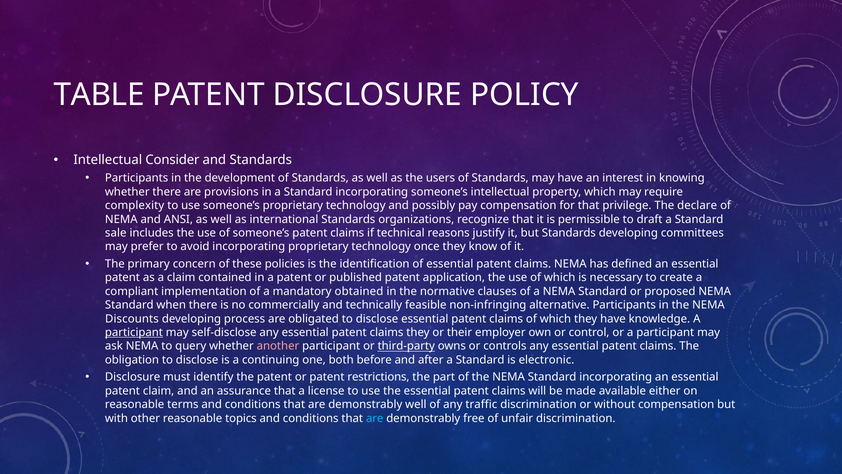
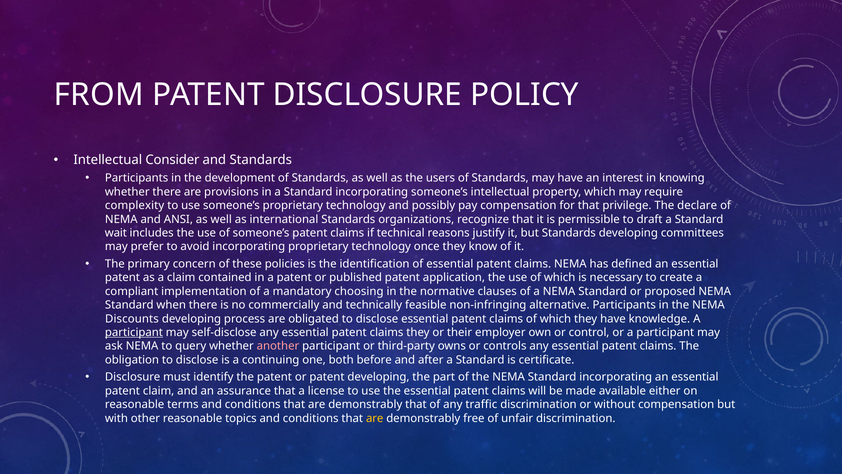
TABLE: TABLE -> FROM
sale: sale -> wait
obtained: obtained -> choosing
third-party underline: present -> none
electronic: electronic -> certificate
patent restrictions: restrictions -> developing
demonstrably well: well -> that
are at (375, 418) colour: light blue -> yellow
